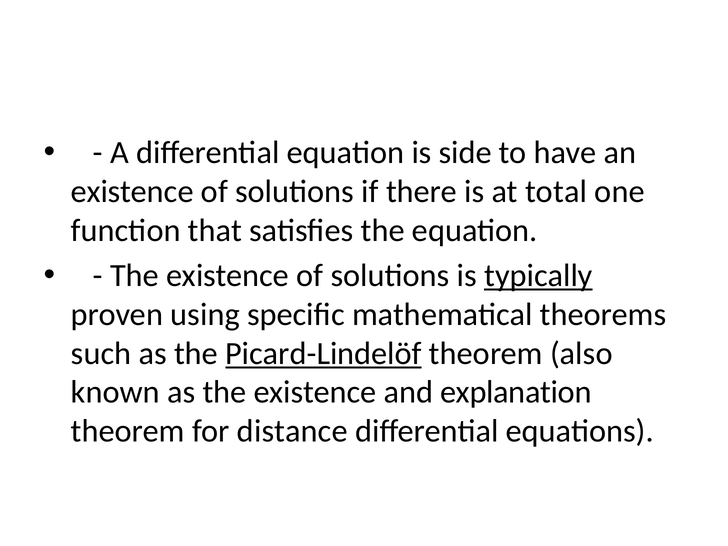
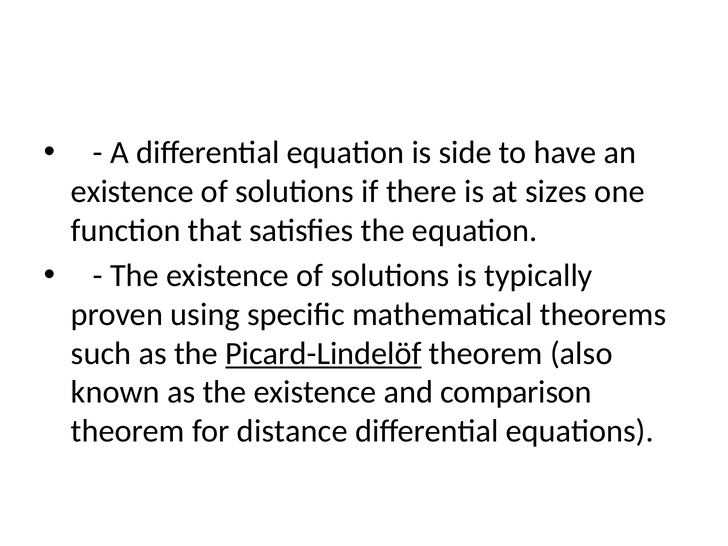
total: total -> sizes
typically underline: present -> none
explanation: explanation -> comparison
